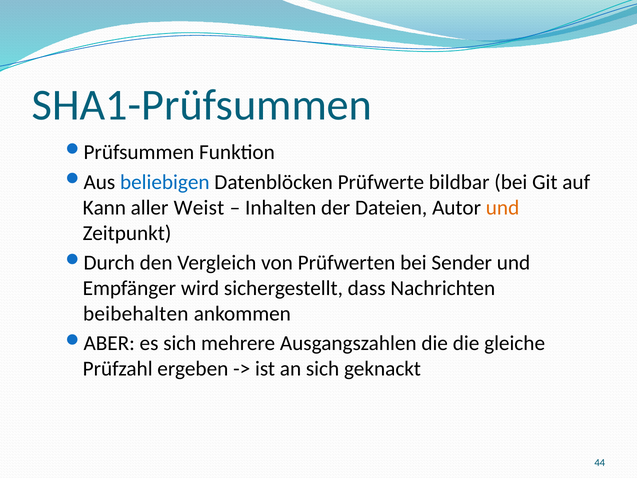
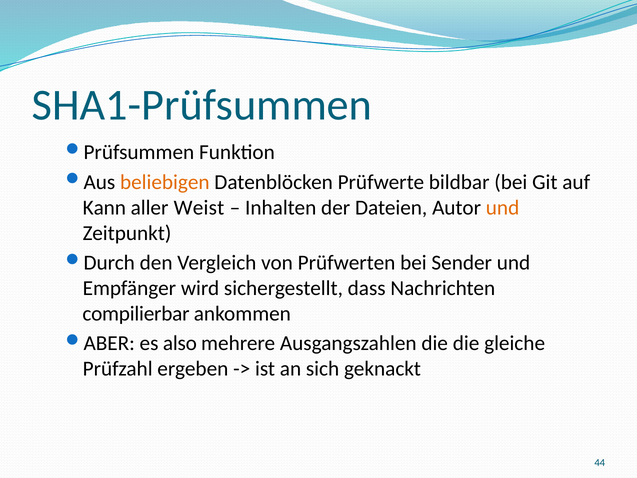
beliebigen colour: blue -> orange
beibehalten: beibehalten -> compilierbar
es sich: sich -> also
